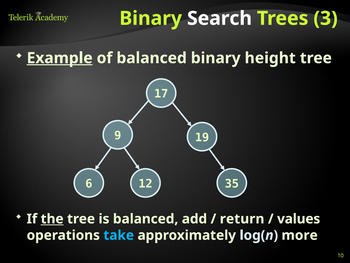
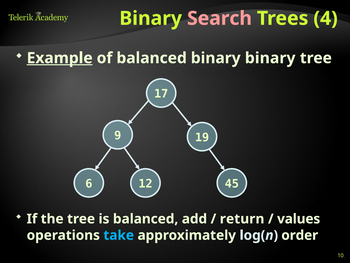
Search colour: white -> pink
3: 3 -> 4
binary height: height -> binary
35: 35 -> 45
the underline: present -> none
more: more -> order
